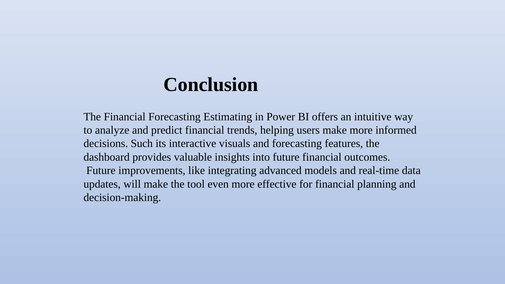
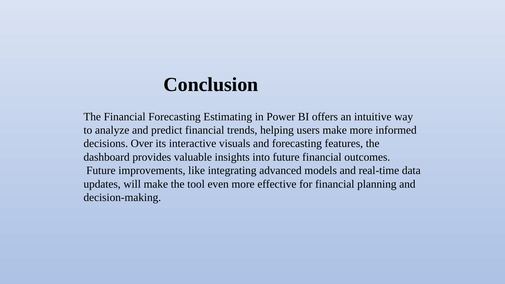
Such: Such -> Over
